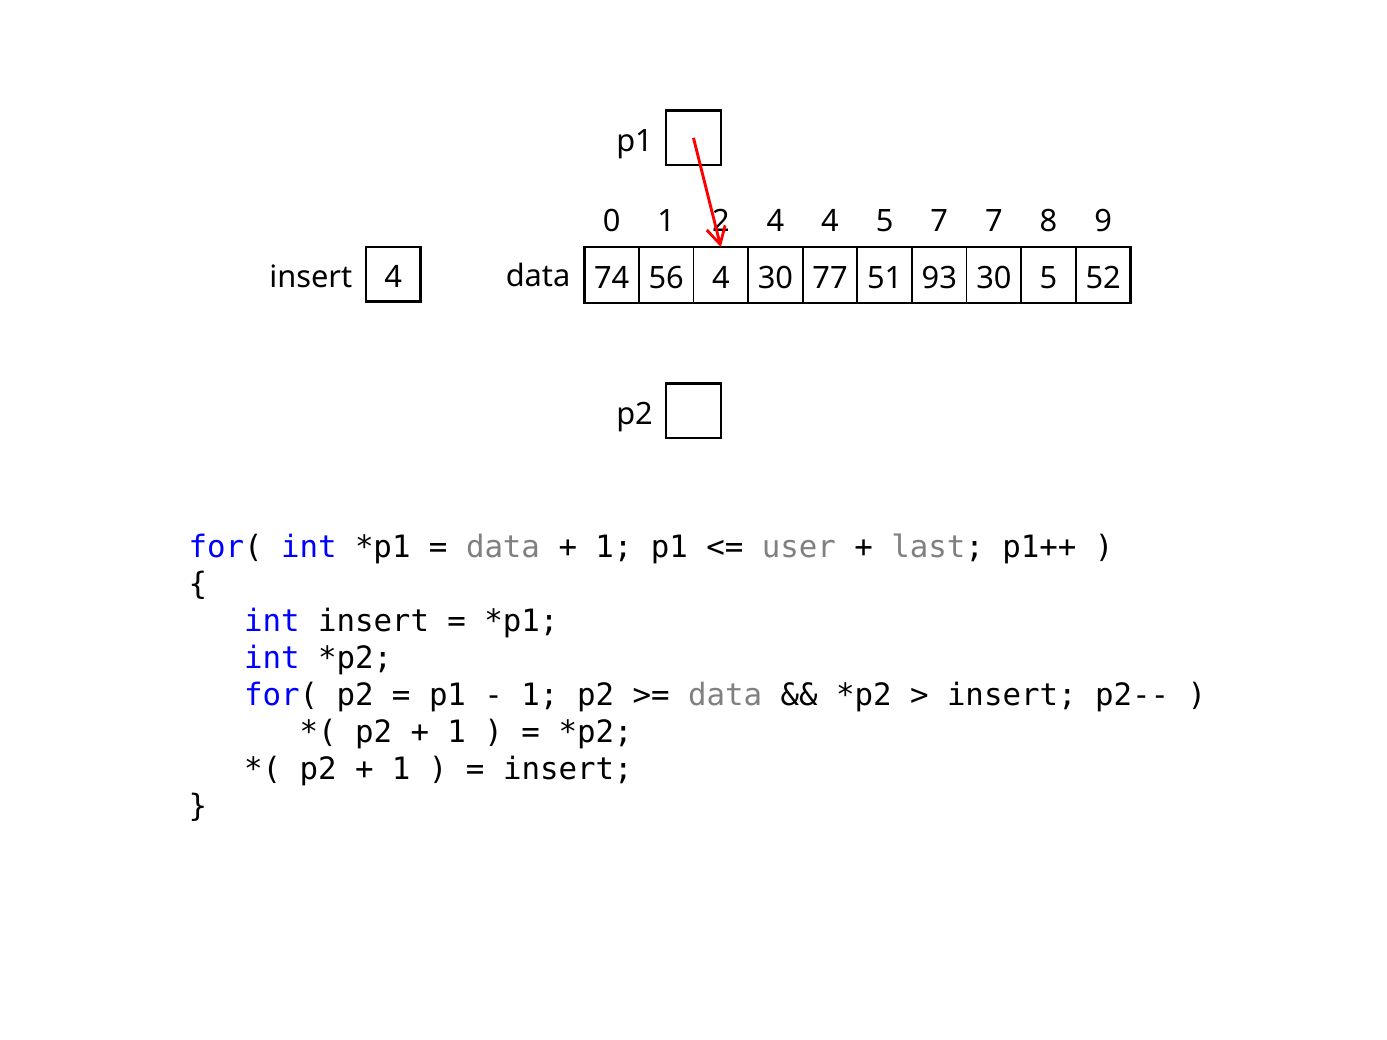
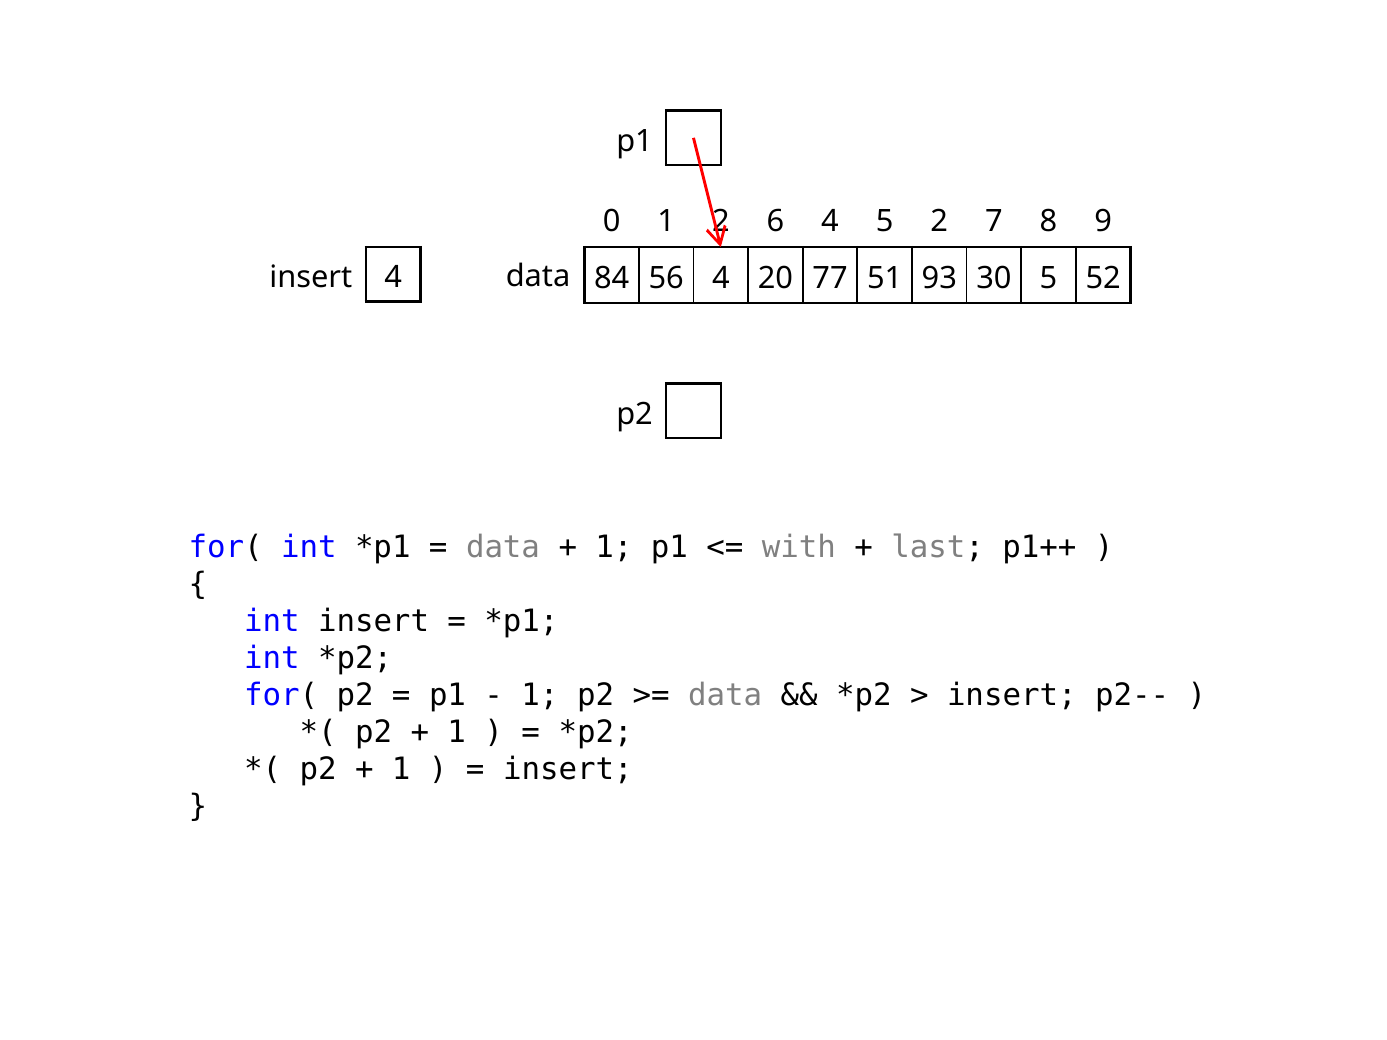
4 at (775, 222): 4 -> 6
5 7: 7 -> 2
74: 74 -> 84
4 30: 30 -> 20
user: user -> with
